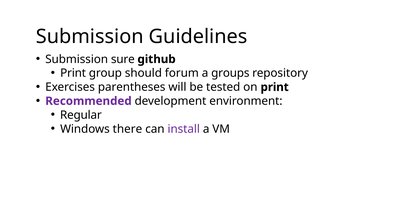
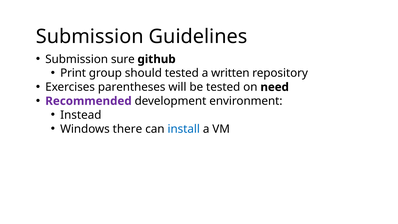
should forum: forum -> tested
groups: groups -> written
on print: print -> need
Regular: Regular -> Instead
install colour: purple -> blue
